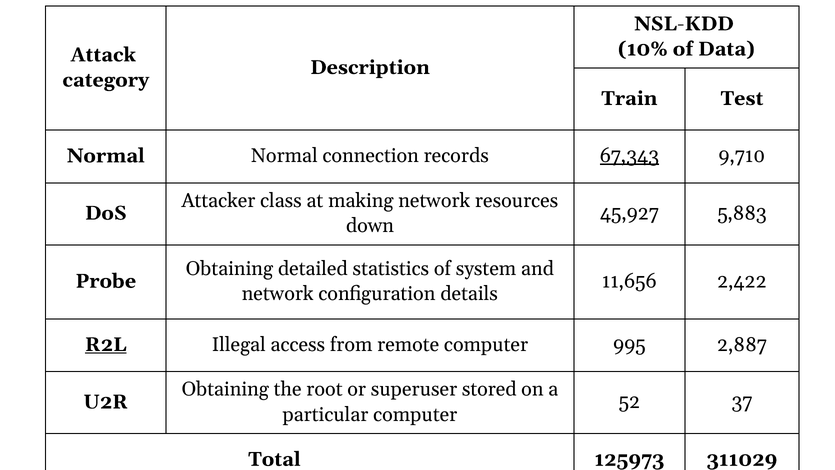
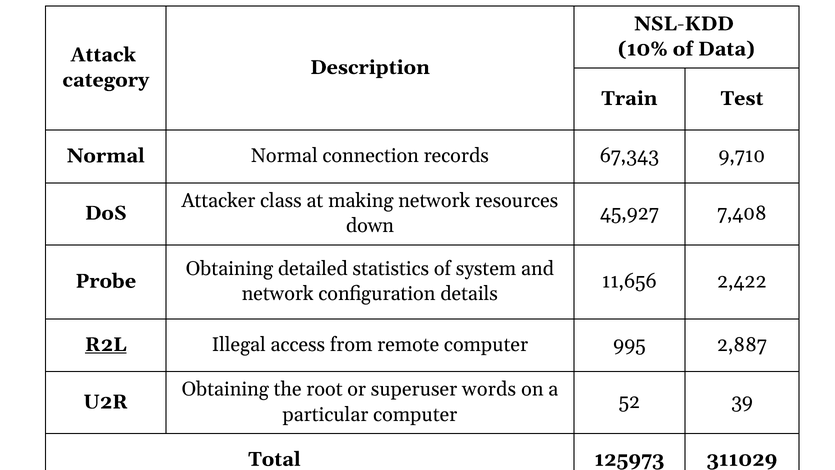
67,343 underline: present -> none
5,883: 5,883 -> 7,408
stored: stored -> words
37: 37 -> 39
